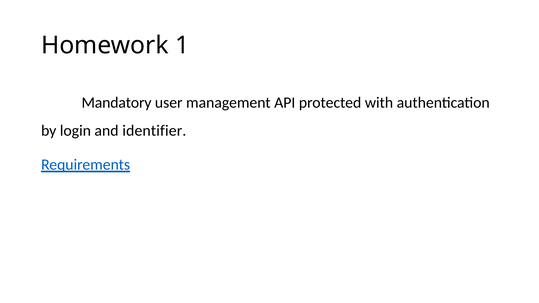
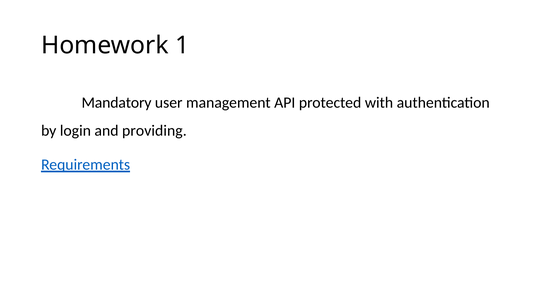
identifier: identifier -> providing
